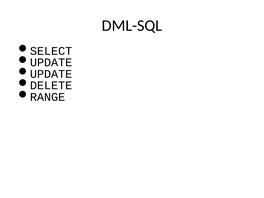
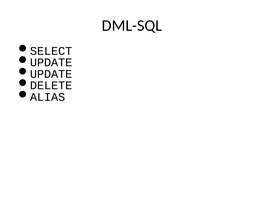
RANGE: RANGE -> ALIAS
